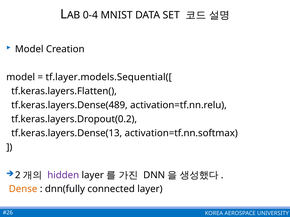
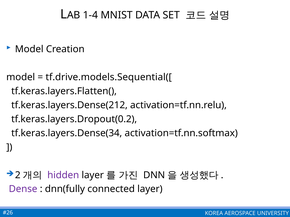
0-4: 0-4 -> 1-4
tf.layer.models.Sequential([: tf.layer.models.Sequential([ -> tf.drive.models.Sequential([
tf.keras.layers.Dense(489: tf.keras.layers.Dense(489 -> tf.keras.layers.Dense(212
tf.keras.layers.Dense(13: tf.keras.layers.Dense(13 -> tf.keras.layers.Dense(34
Dense colour: orange -> purple
